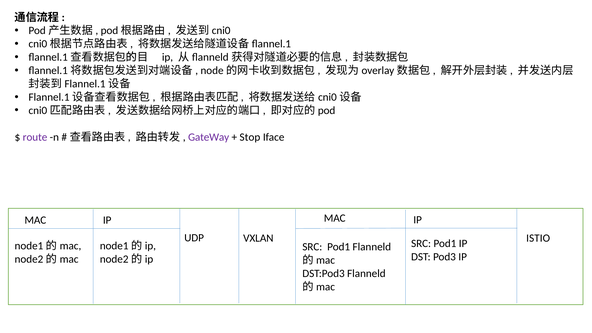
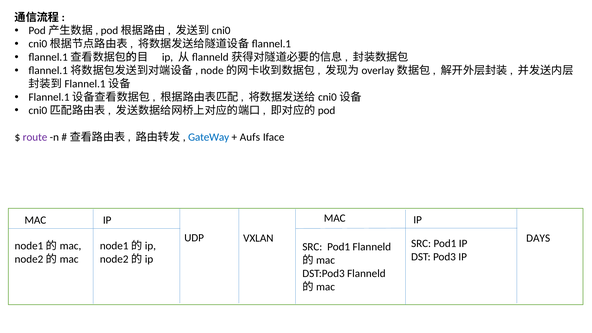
GateWay colour: purple -> blue
Stop: Stop -> Aufs
ISTIO: ISTIO -> DAYS
